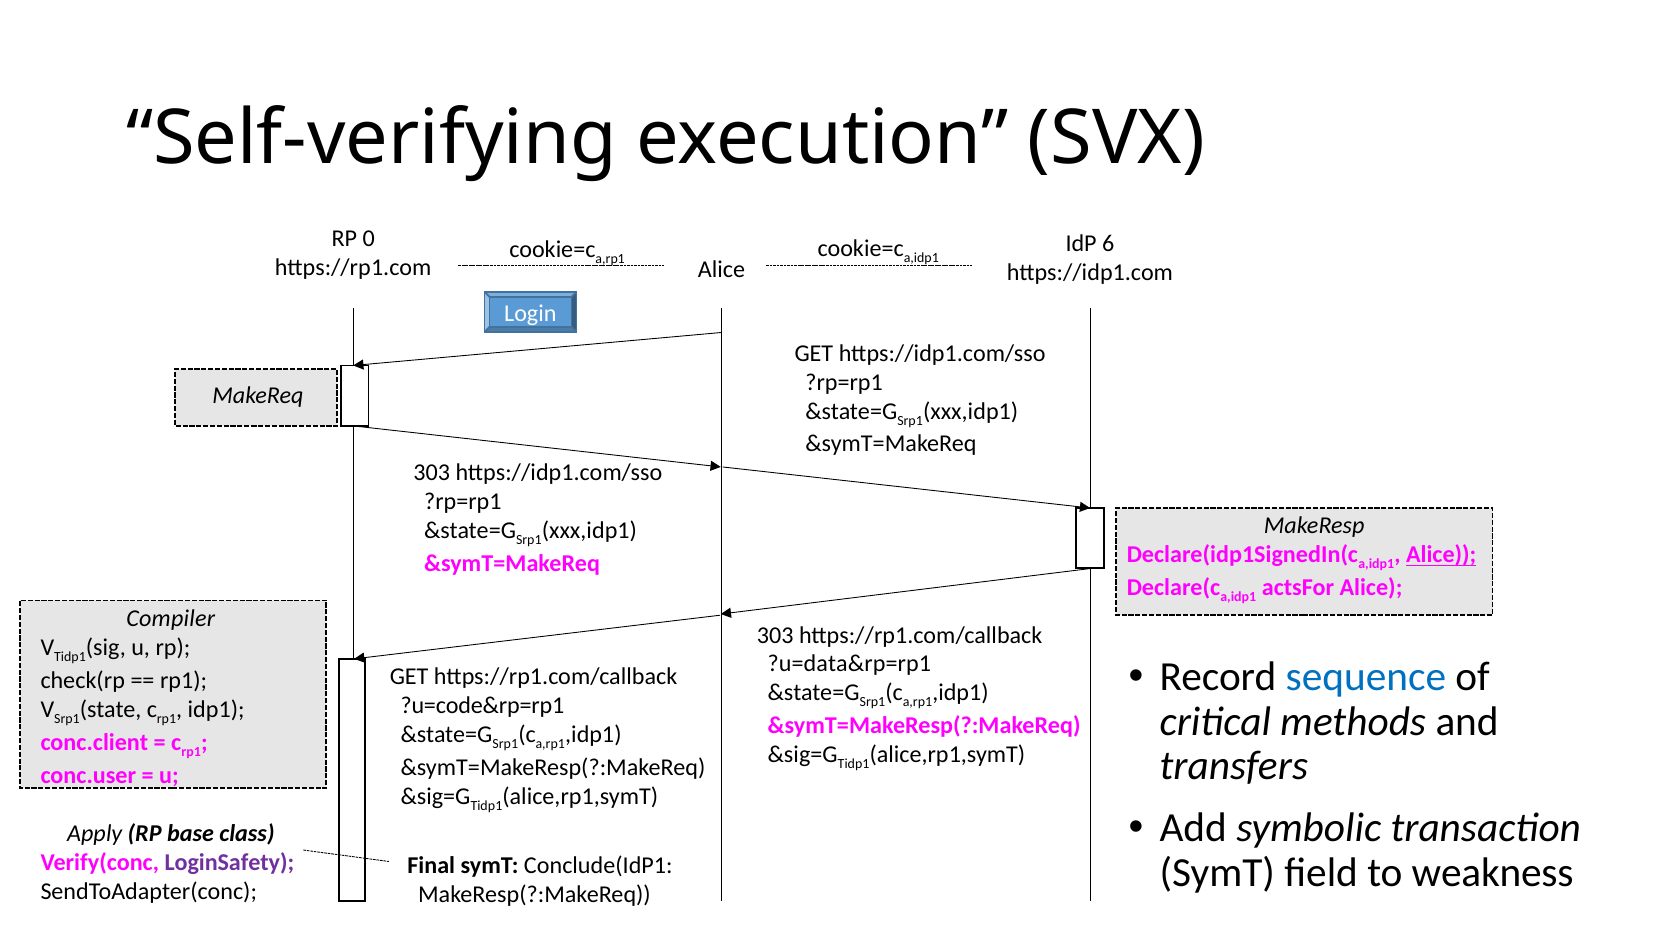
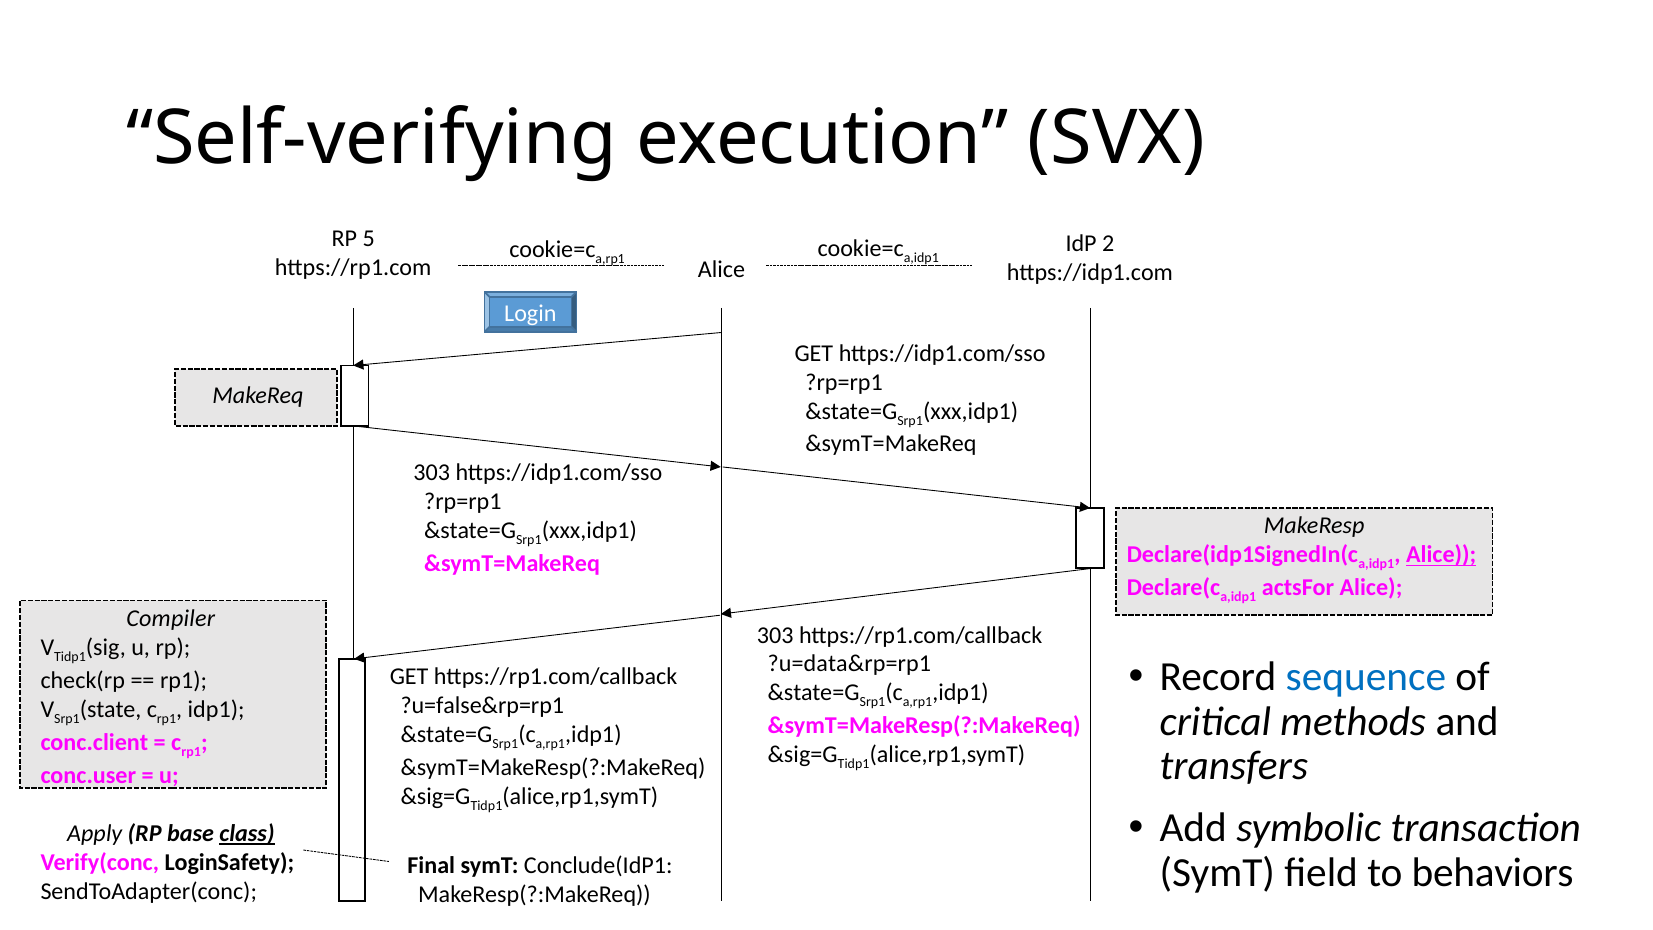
0: 0 -> 5
6: 6 -> 2
?u=code&rp=rp1: ?u=code&rp=rp1 -> ?u=false&rp=rp1
class underline: none -> present
LoginSafety colour: purple -> black
weakness: weakness -> behaviors
